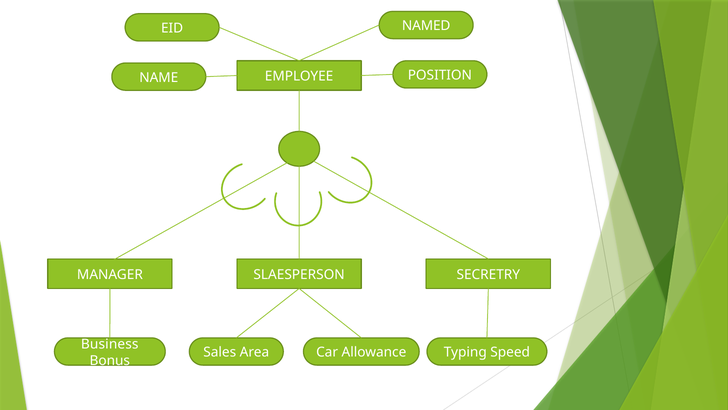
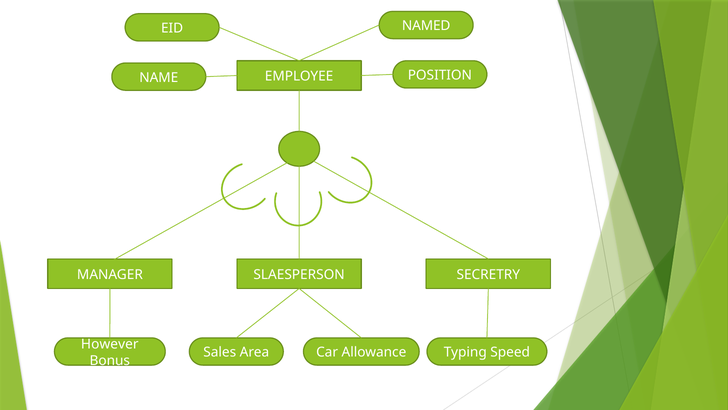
Business: Business -> However
